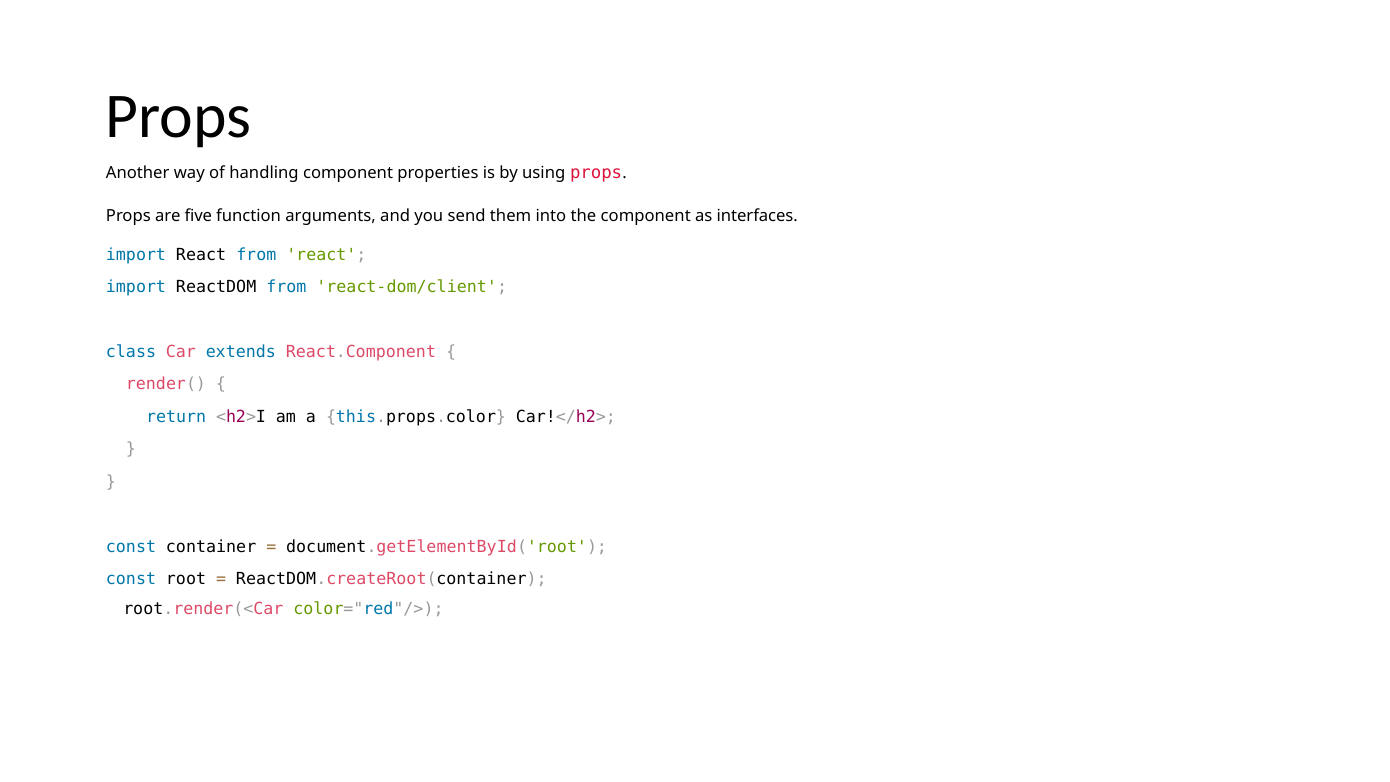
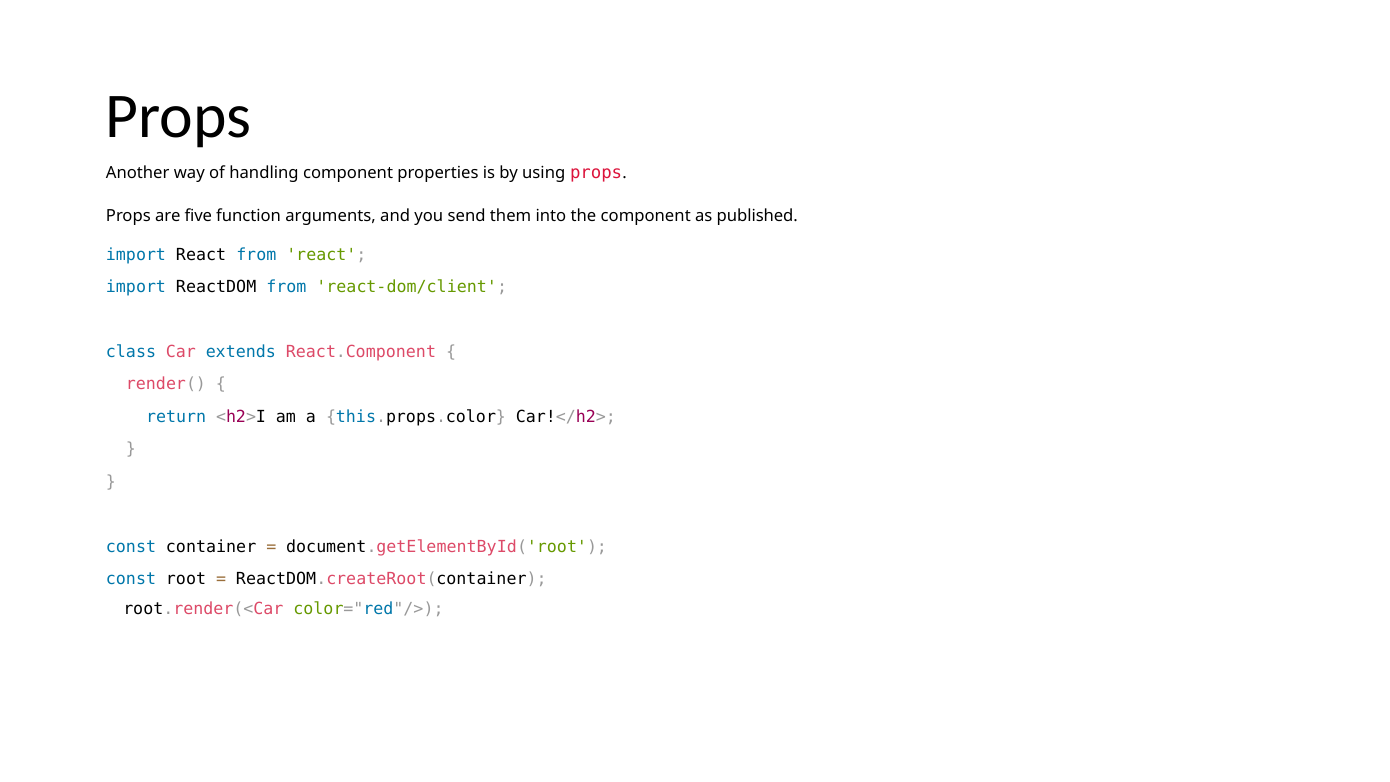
interfaces: interfaces -> published
